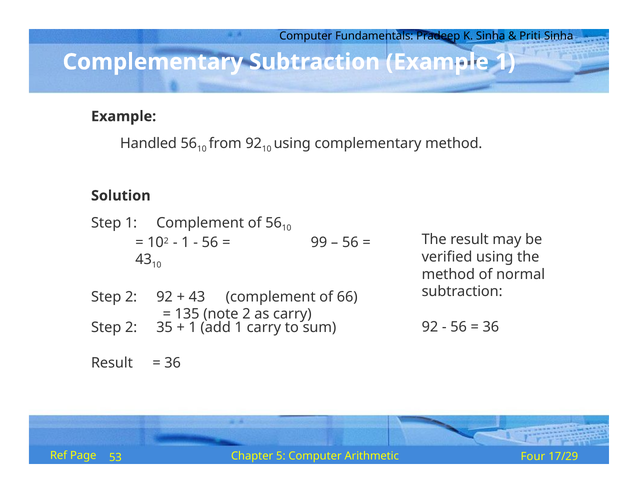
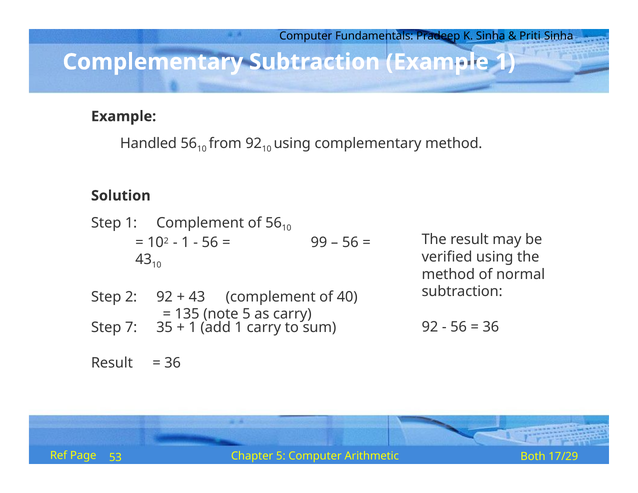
66: 66 -> 40
note 2: 2 -> 5
2 at (131, 327): 2 -> 7
Four: Four -> Both
